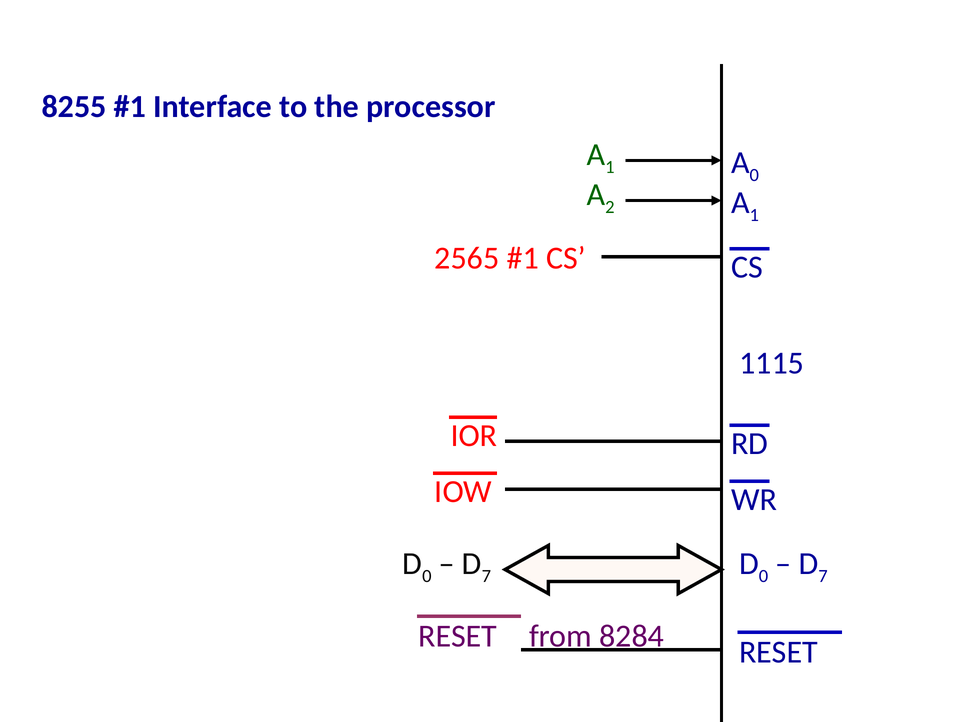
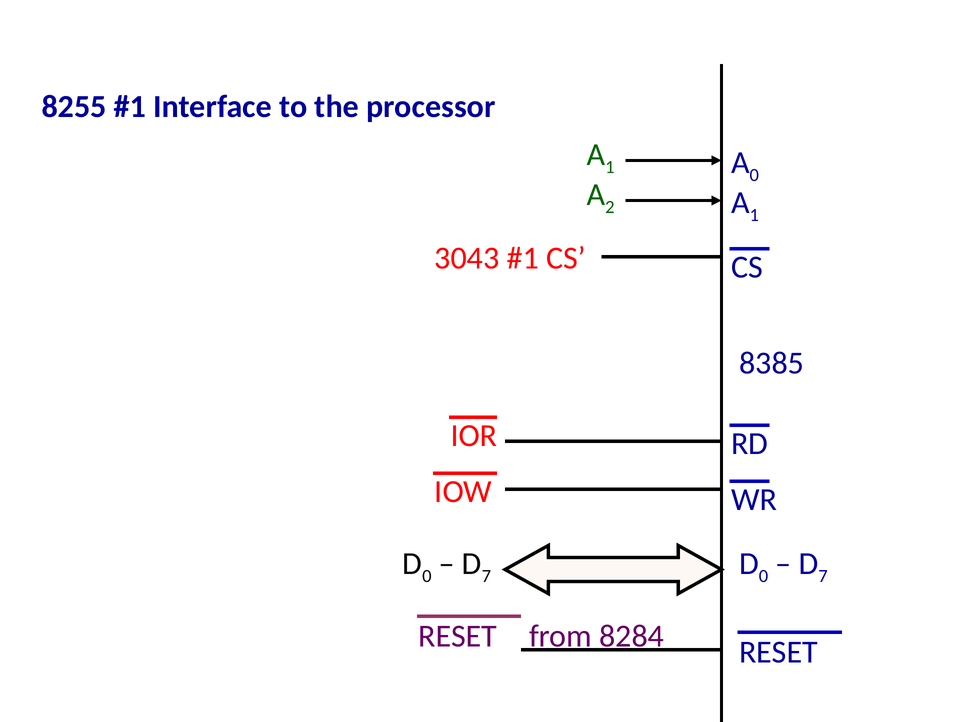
2565: 2565 -> 3043
1115: 1115 -> 8385
